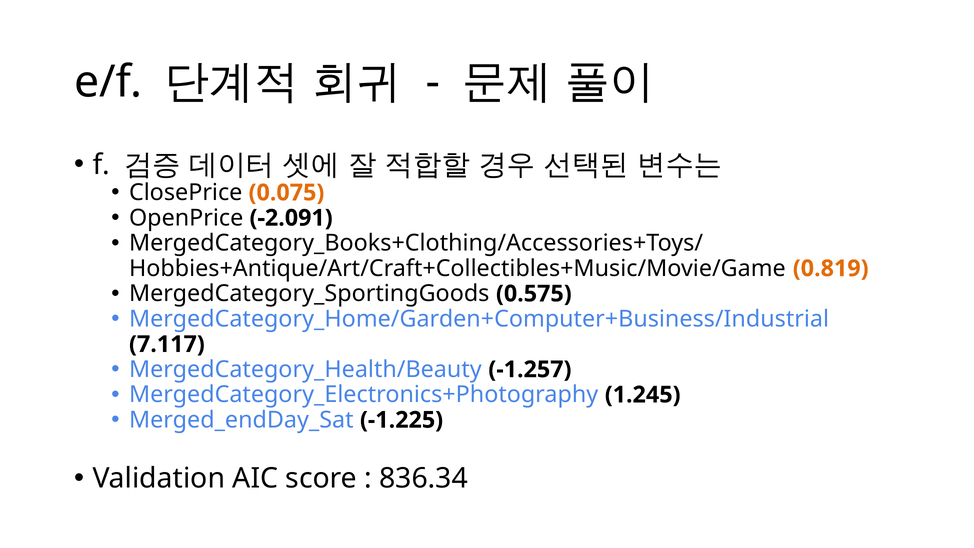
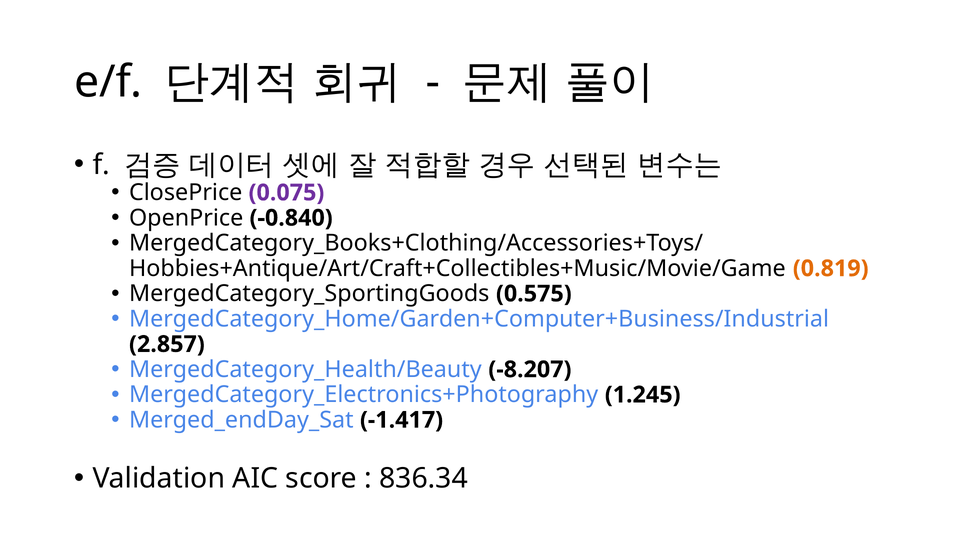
0.075 colour: orange -> purple
-2.091: -2.091 -> -0.840
7.117: 7.117 -> 2.857
-1.257: -1.257 -> -8.207
-1.225: -1.225 -> -1.417
